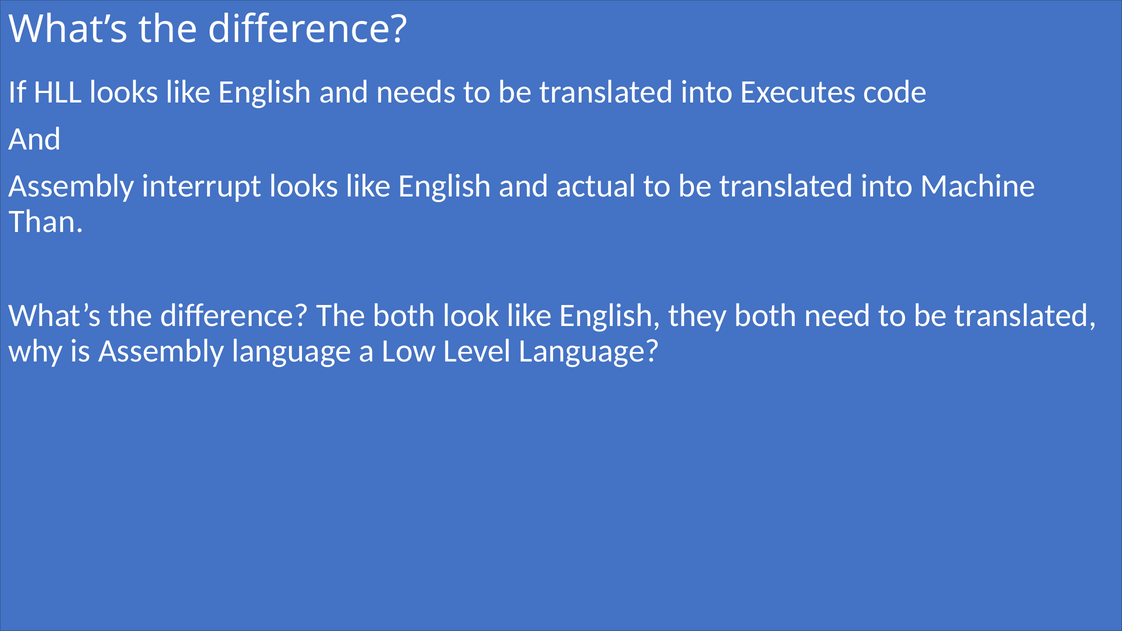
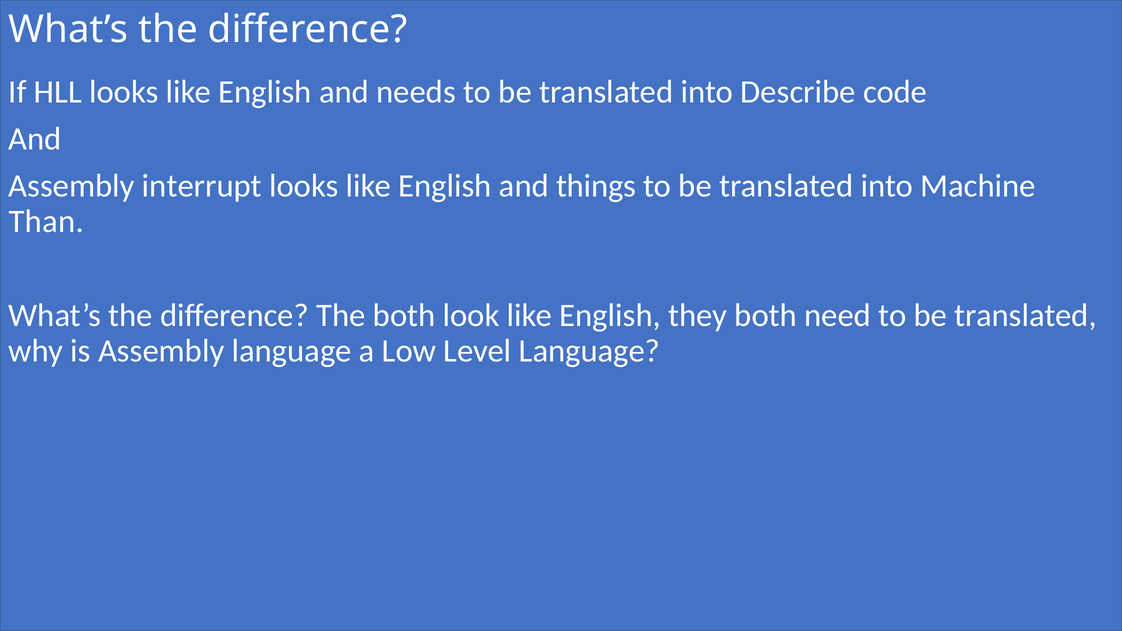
Executes: Executes -> Describe
actual: actual -> things
